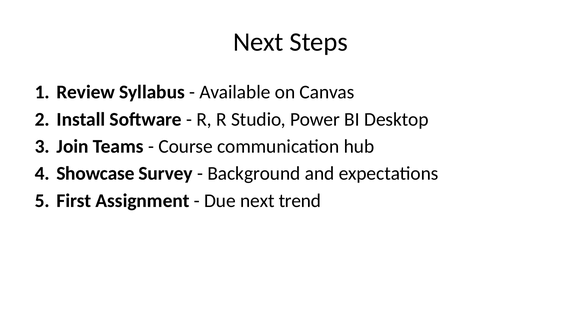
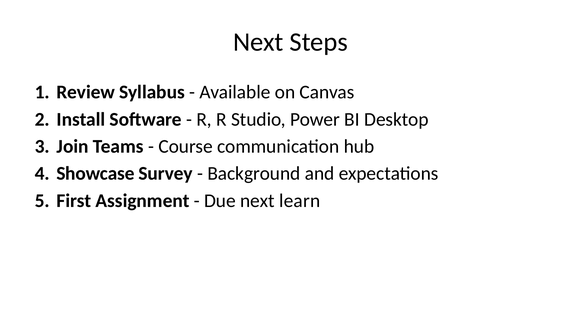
trend: trend -> learn
